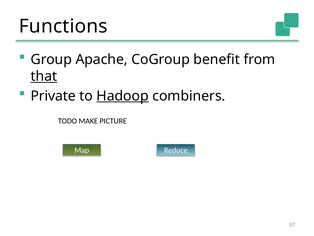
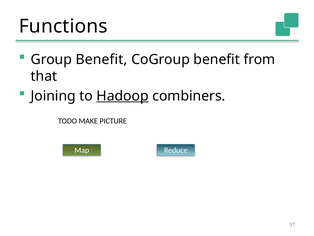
Group Apache: Apache -> Benefit
that underline: present -> none
Private: Private -> Joining
